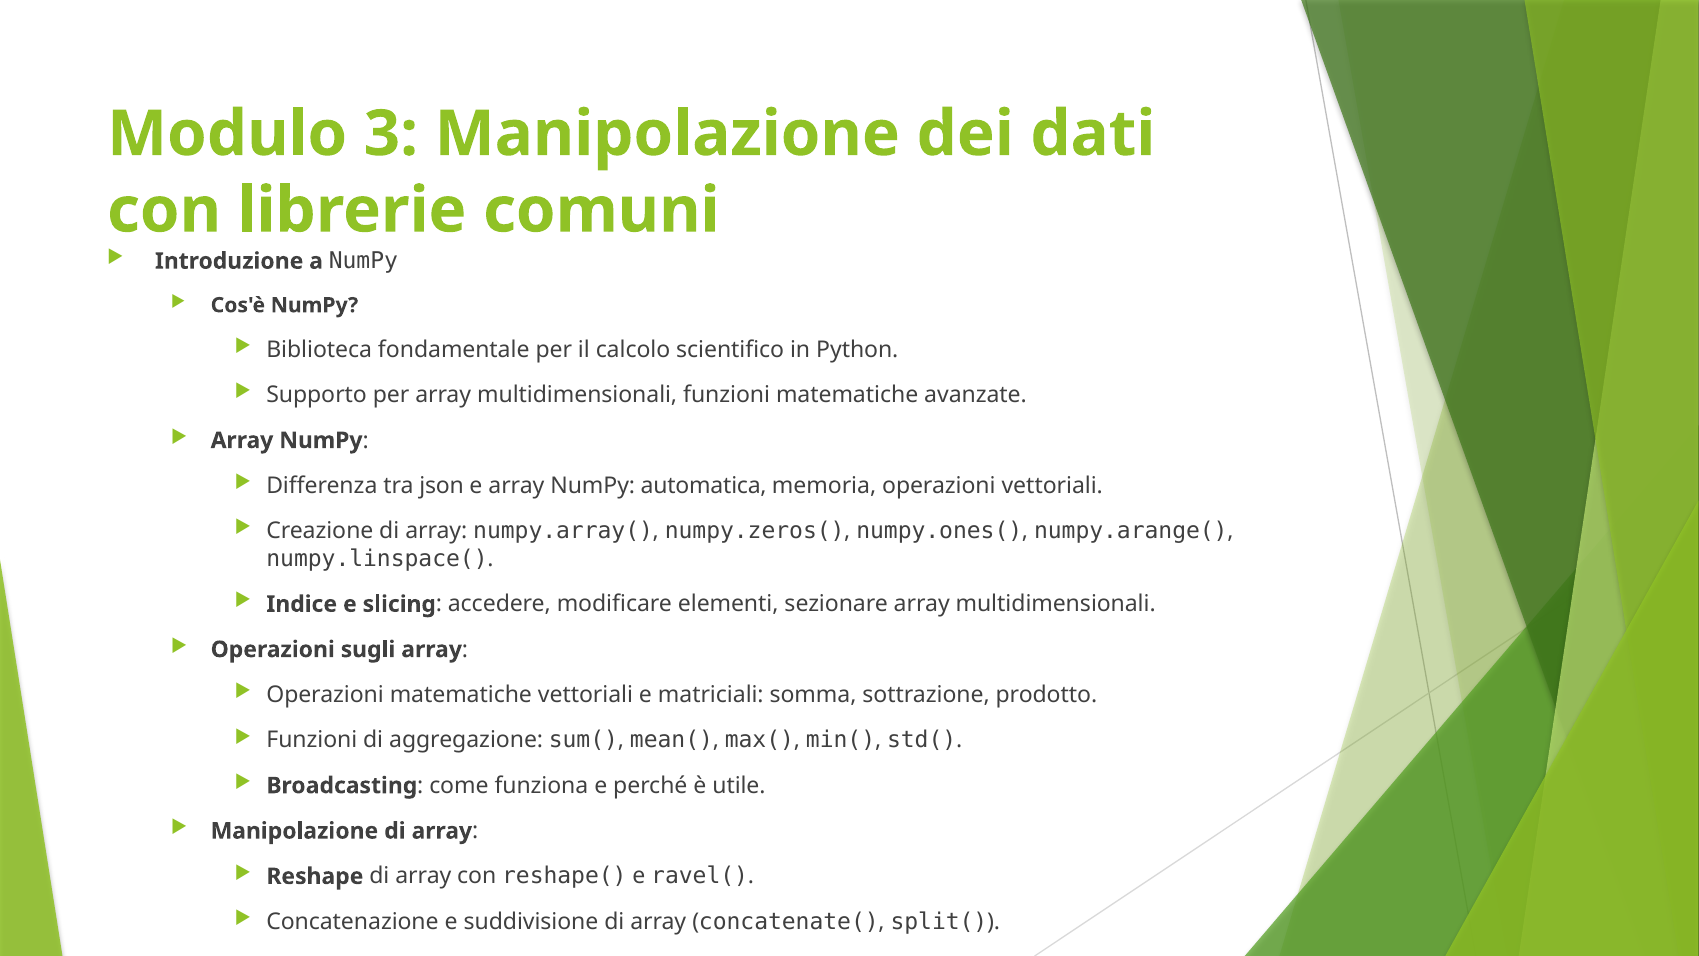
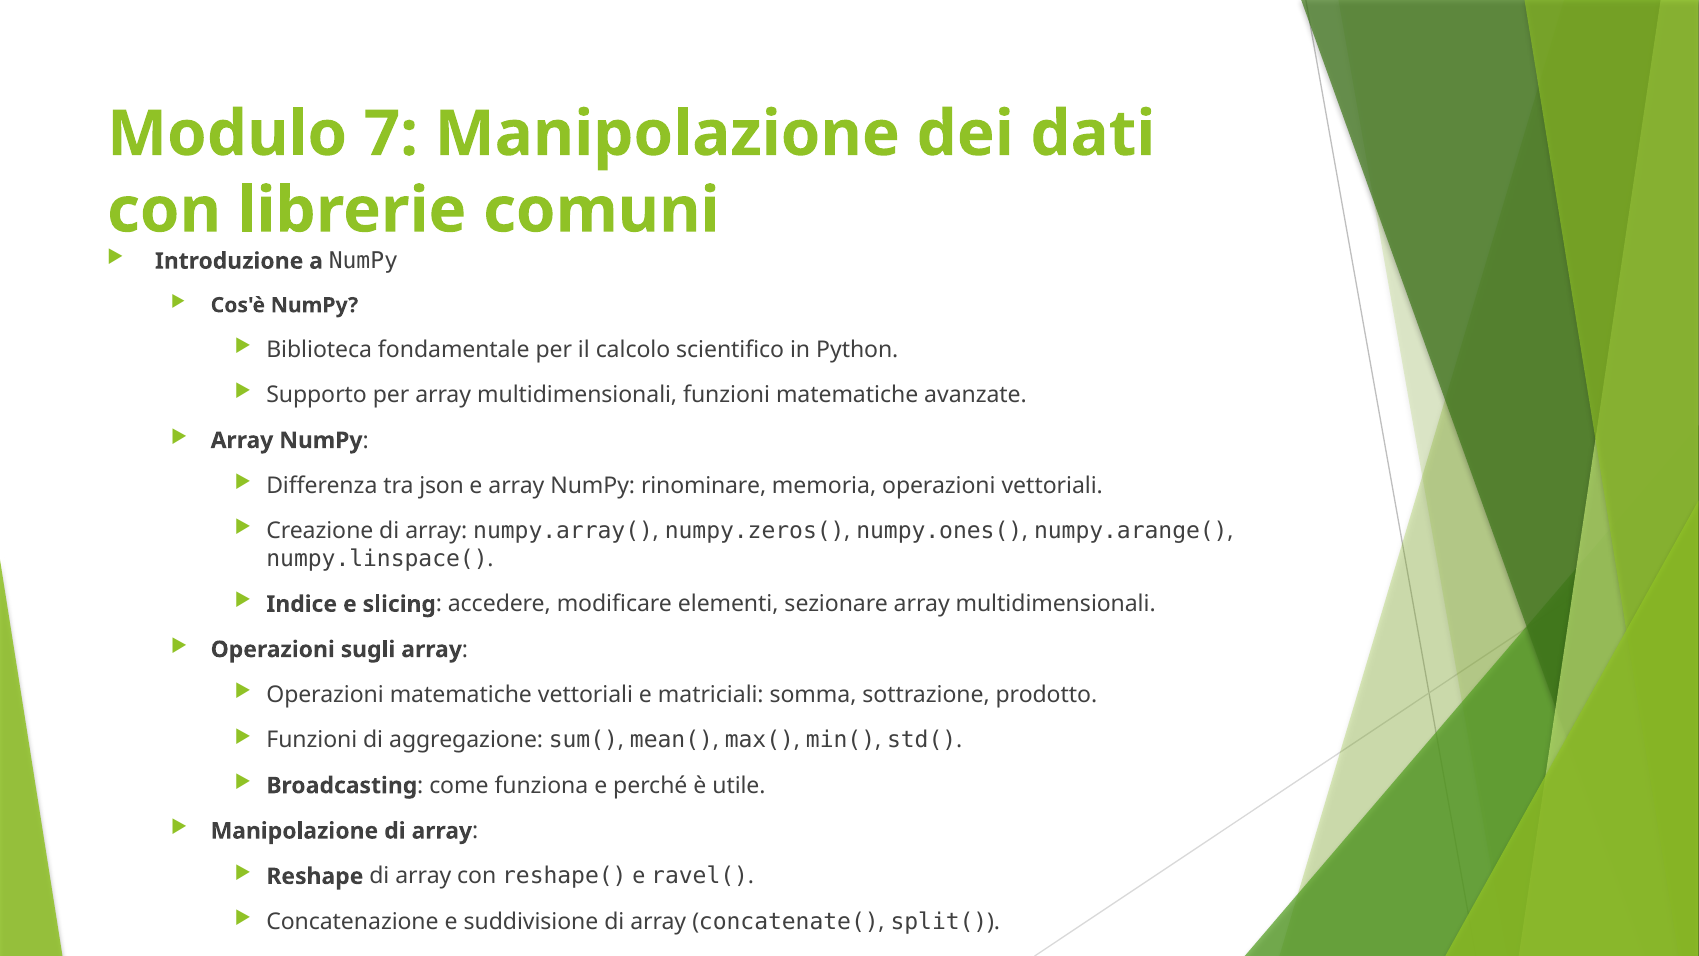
3: 3 -> 7
automatica: automatica -> rinominare
